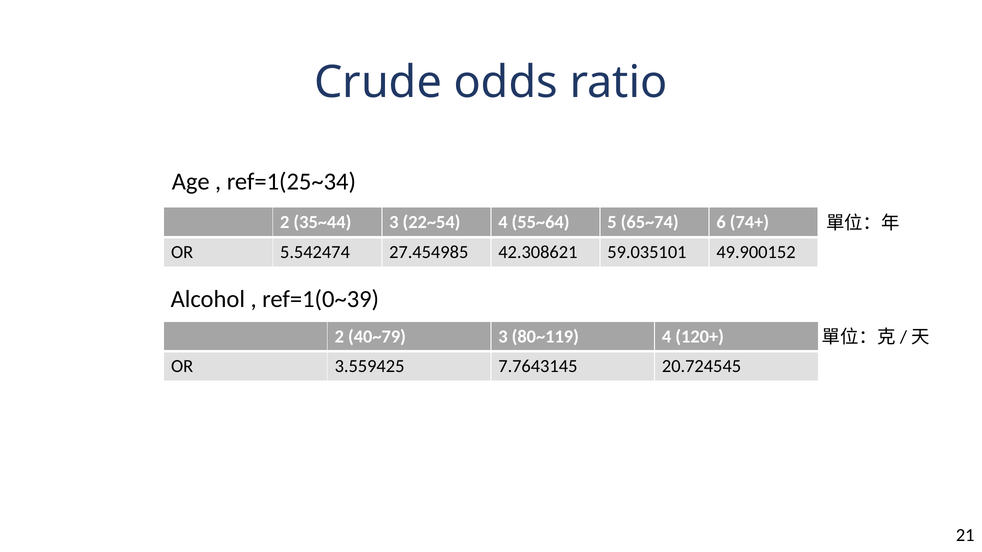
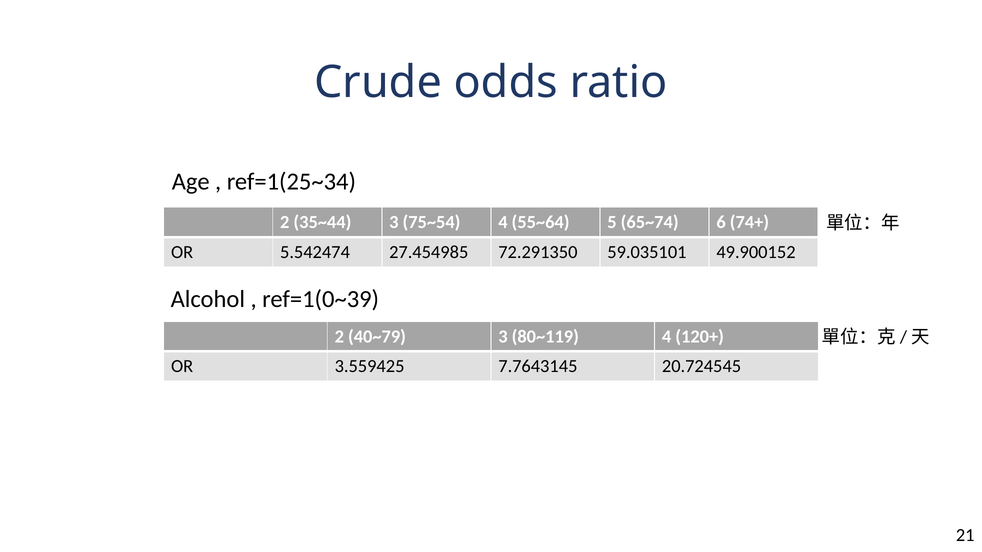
22~54: 22~54 -> 75~54
42.308621: 42.308621 -> 72.291350
